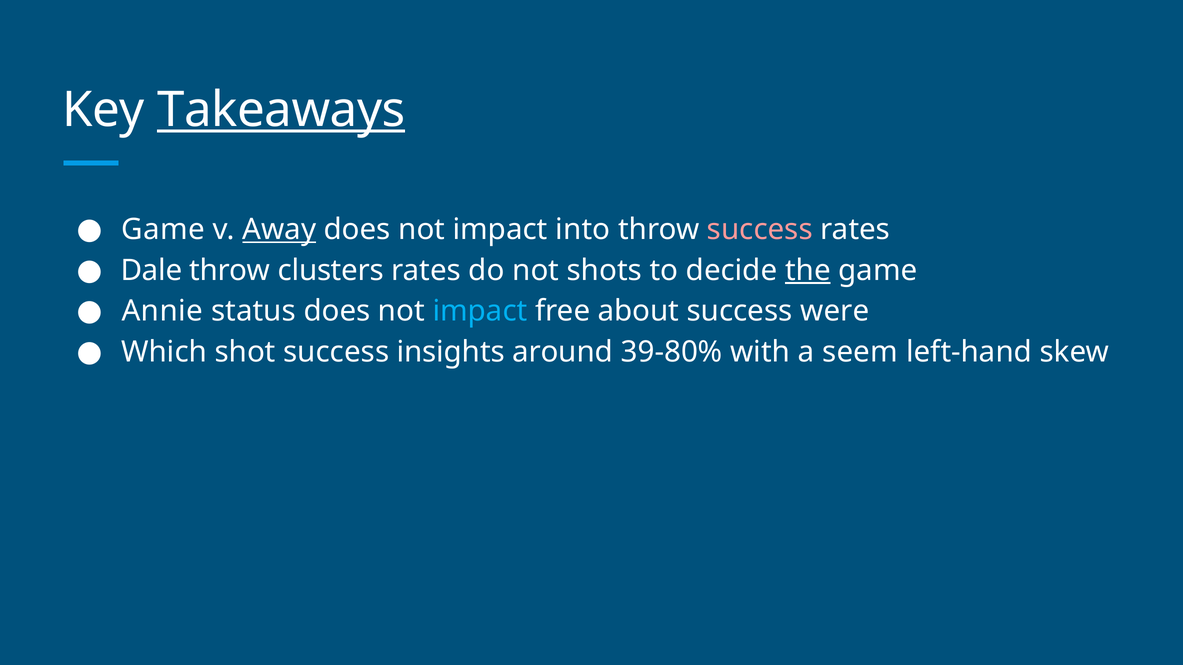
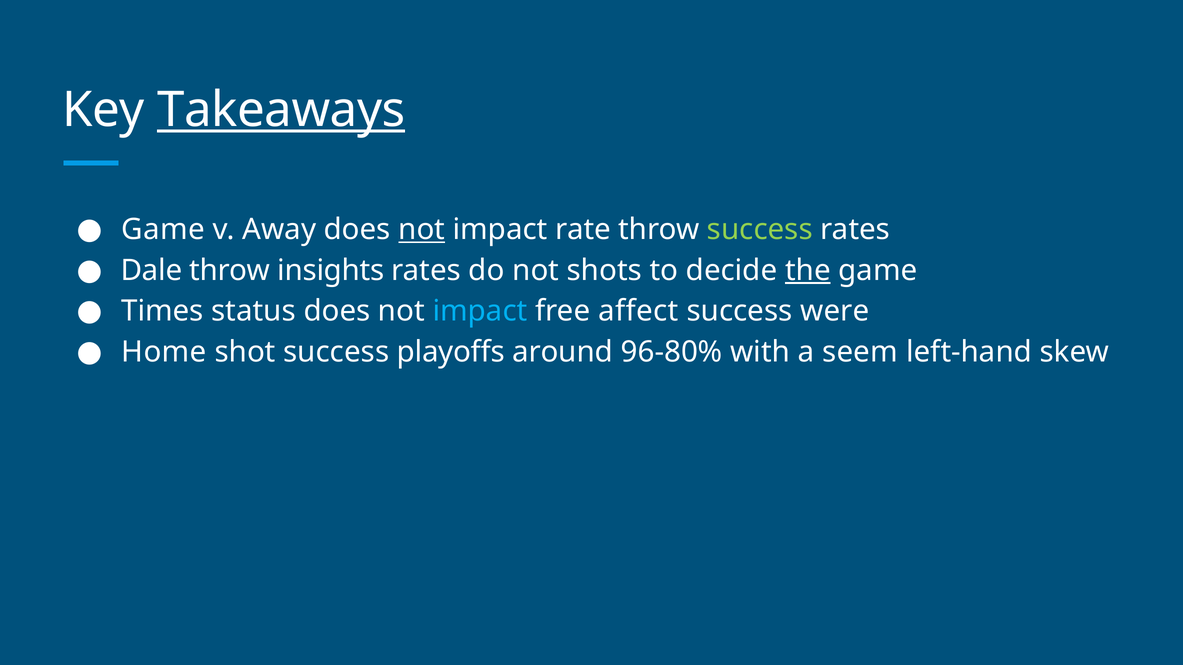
Away underline: present -> none
not at (422, 230) underline: none -> present
into: into -> rate
success at (760, 230) colour: pink -> light green
clusters: clusters -> insights
Annie: Annie -> Times
about: about -> affect
Which: Which -> Home
insights: insights -> playoffs
39-80%: 39-80% -> 96-80%
